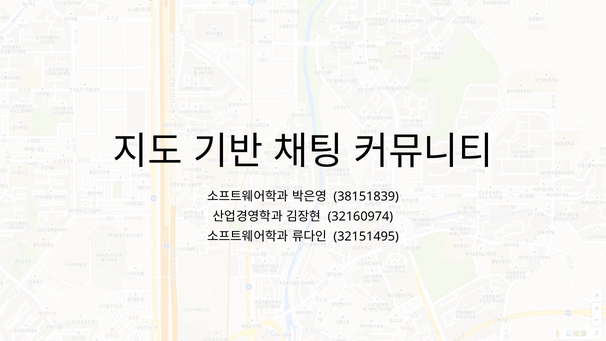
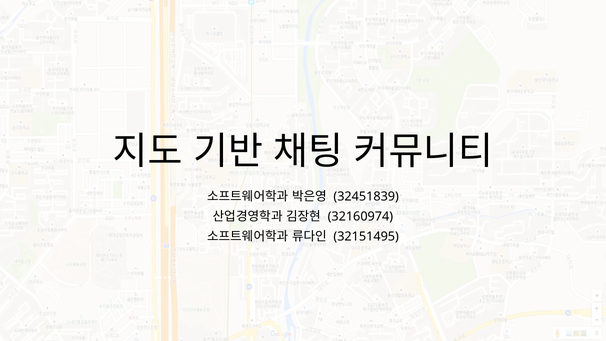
38151839: 38151839 -> 32451839
